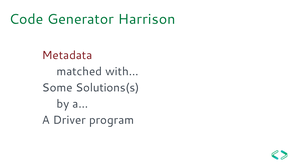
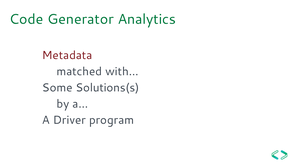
Harrison: Harrison -> Analytics
